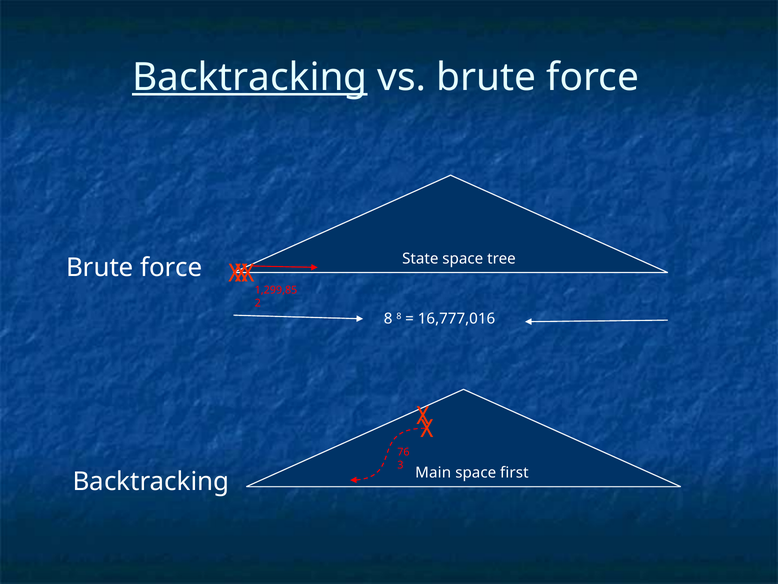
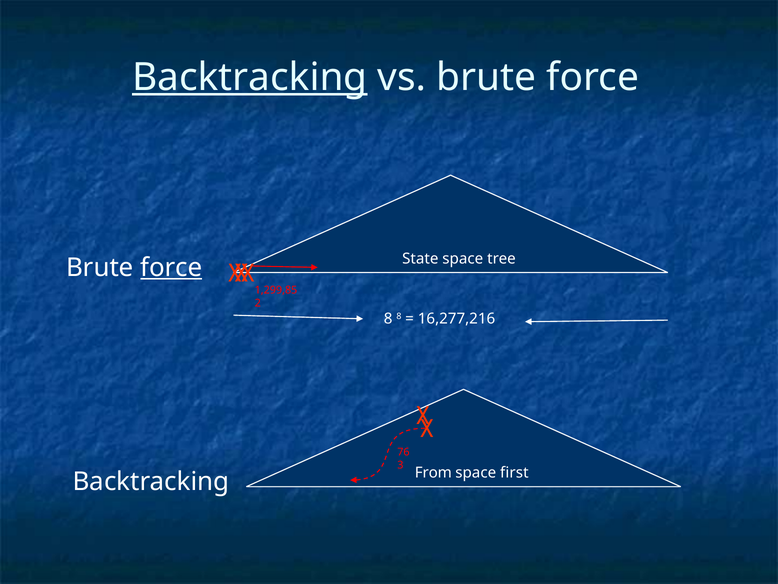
force at (171, 267) underline: none -> present
16,777,016: 16,777,016 -> 16,277,216
Main: Main -> From
